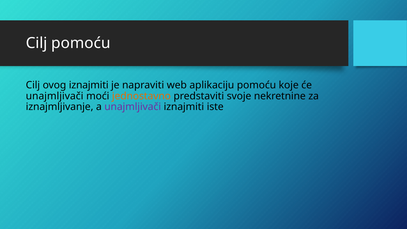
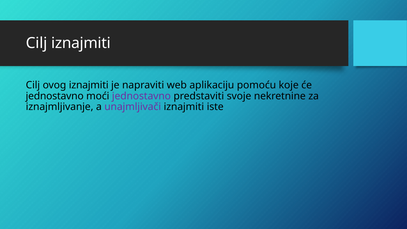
Cilj pomoću: pomoću -> iznajmiti
unajmljivači at (55, 96): unajmljivači -> jednostavno
jednostavno at (141, 96) colour: orange -> purple
